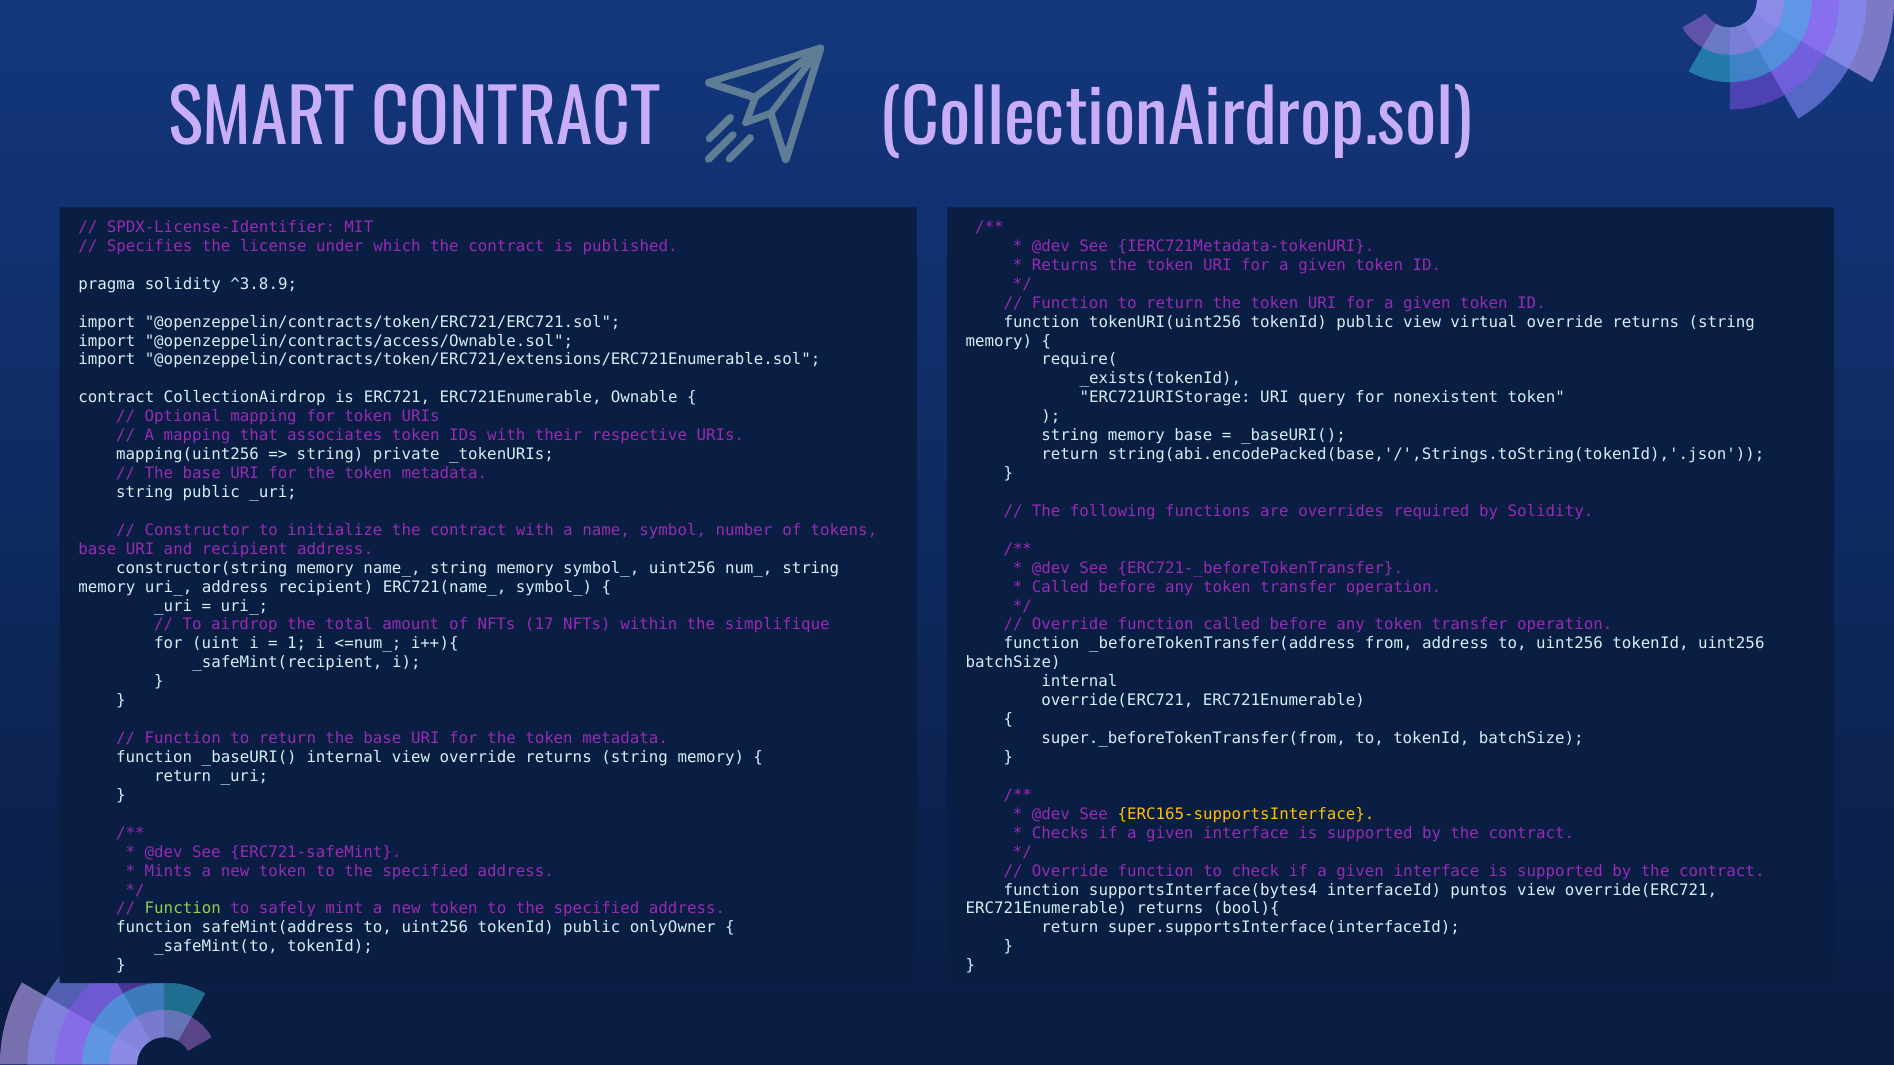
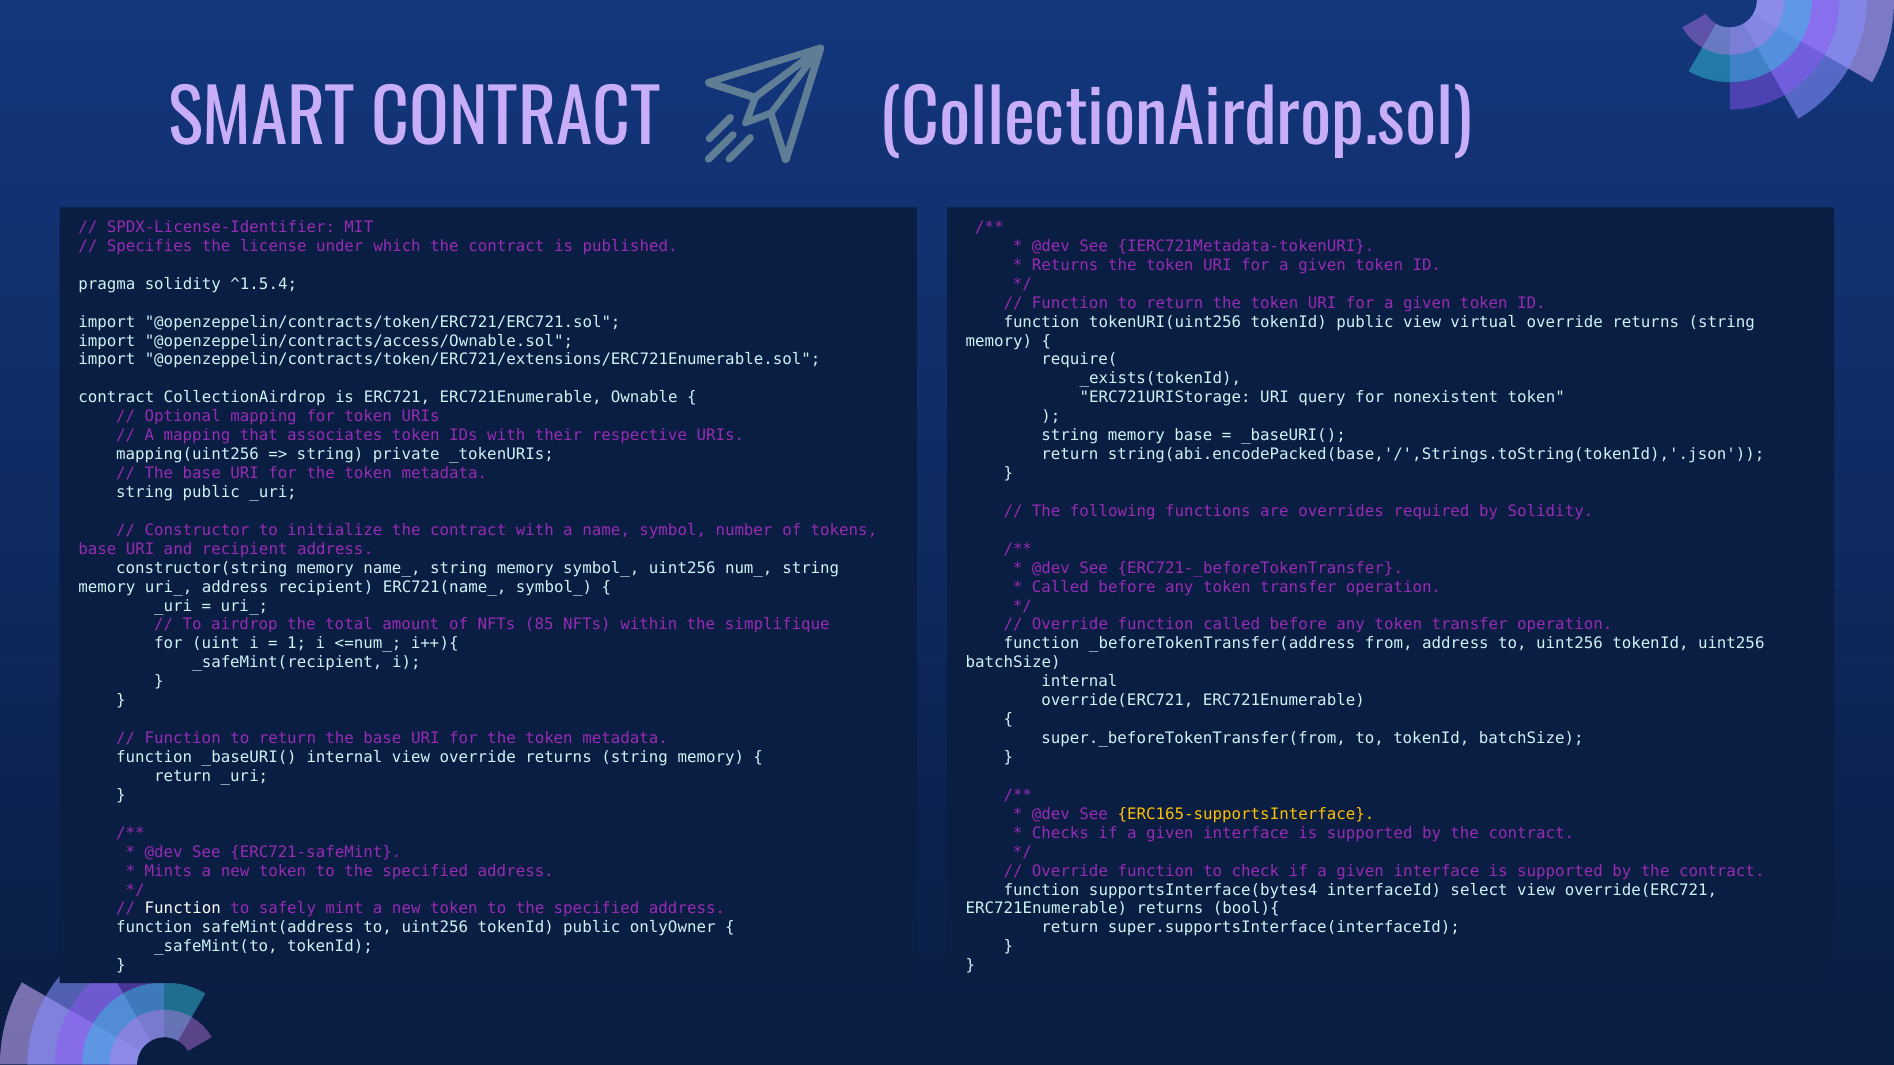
^3.8.9: ^3.8.9 -> ^1.5.4
17: 17 -> 85
puntos: puntos -> select
Function at (183, 909) colour: light green -> white
